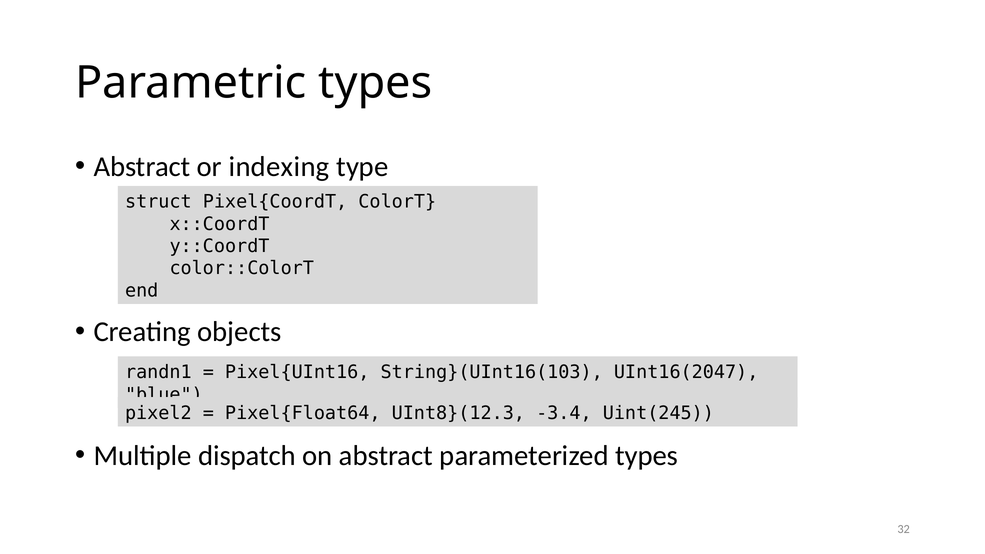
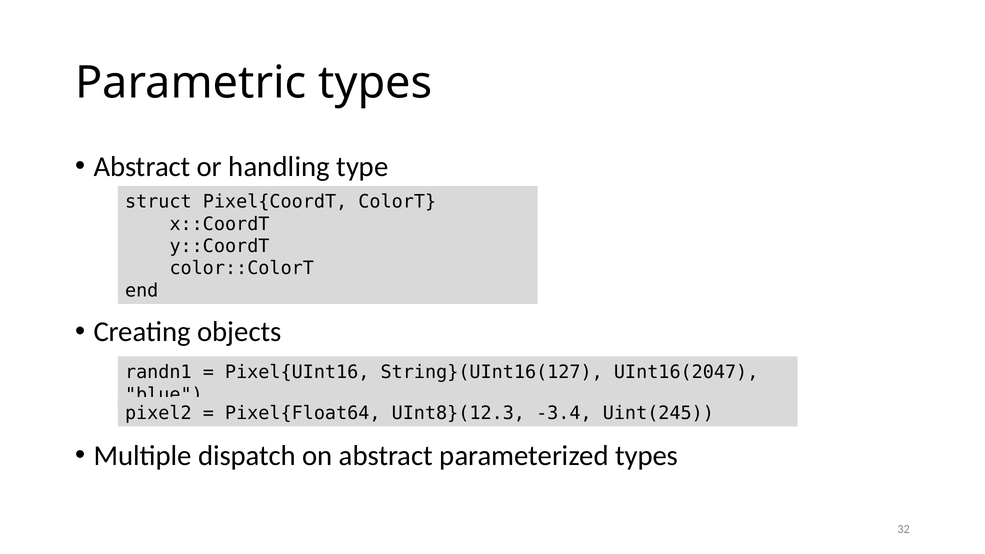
indexing: indexing -> handling
String}(UInt16(103: String}(UInt16(103 -> String}(UInt16(127
